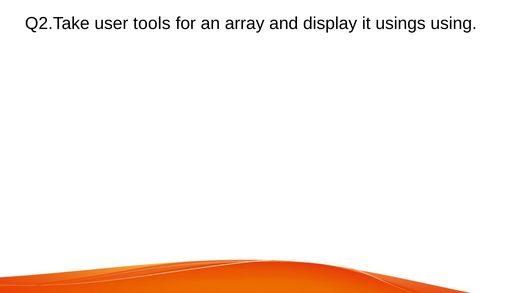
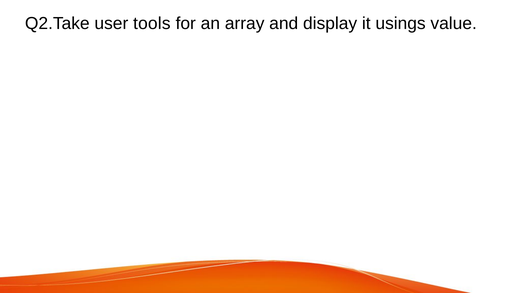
using: using -> value
